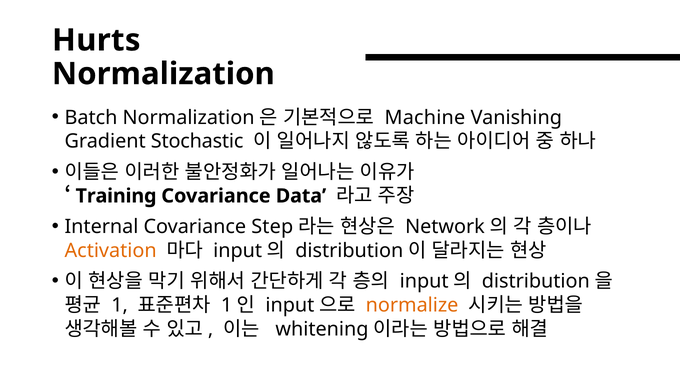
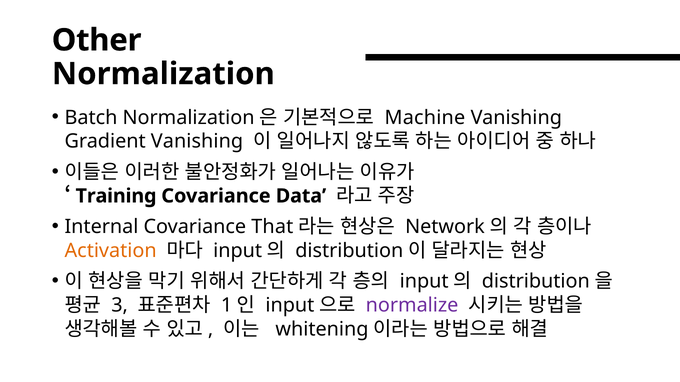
Hurts: Hurts -> Other
Gradient Stochastic: Stochastic -> Vanishing
Step: Step -> That
1 at (120, 306): 1 -> 3
normalize colour: orange -> purple
